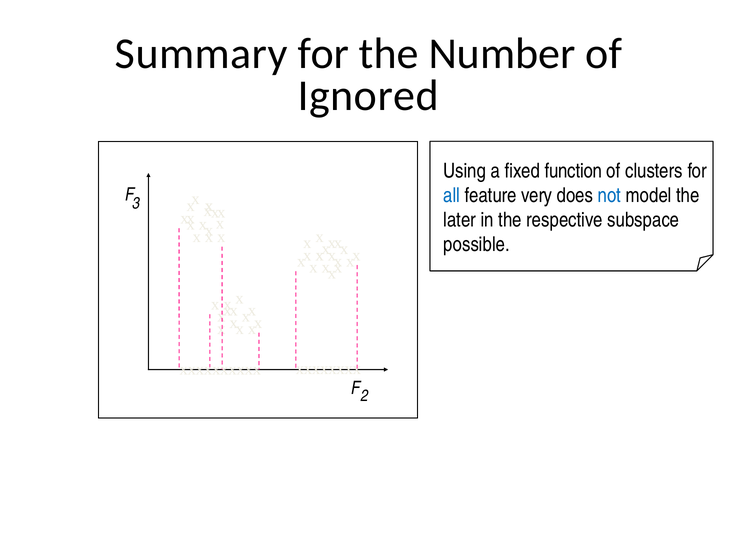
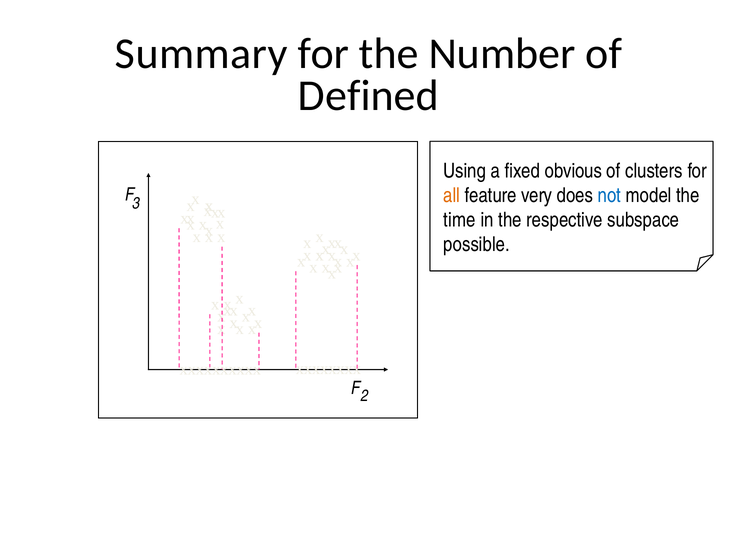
Ignored: Ignored -> Defined
function: function -> obvious
all colour: blue -> orange
later: later -> time
